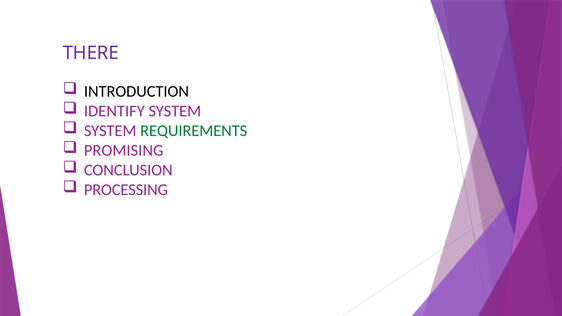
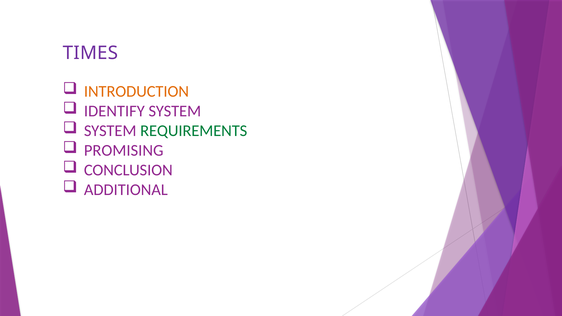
THERE: THERE -> TIMES
INTRODUCTION colour: black -> orange
PROCESSING: PROCESSING -> ADDITIONAL
